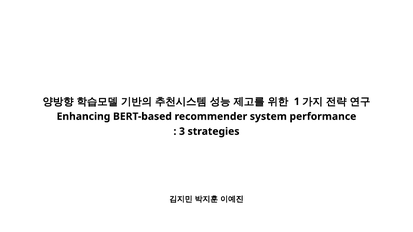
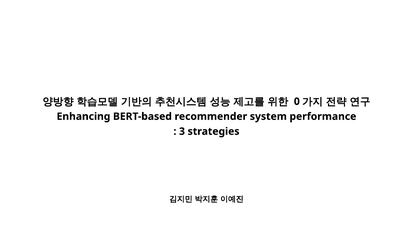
1: 1 -> 0
